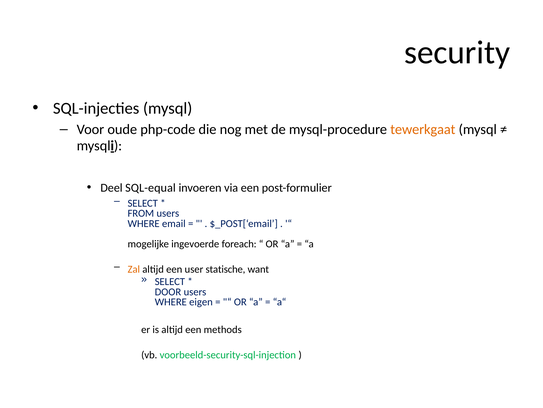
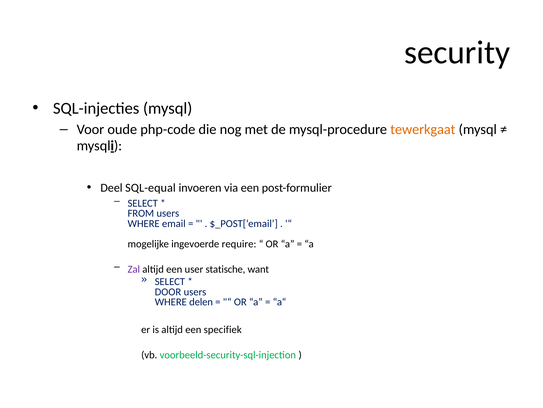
foreach: foreach -> require
Zal colour: orange -> purple
eigen: eigen -> delen
methods: methods -> specifiek
